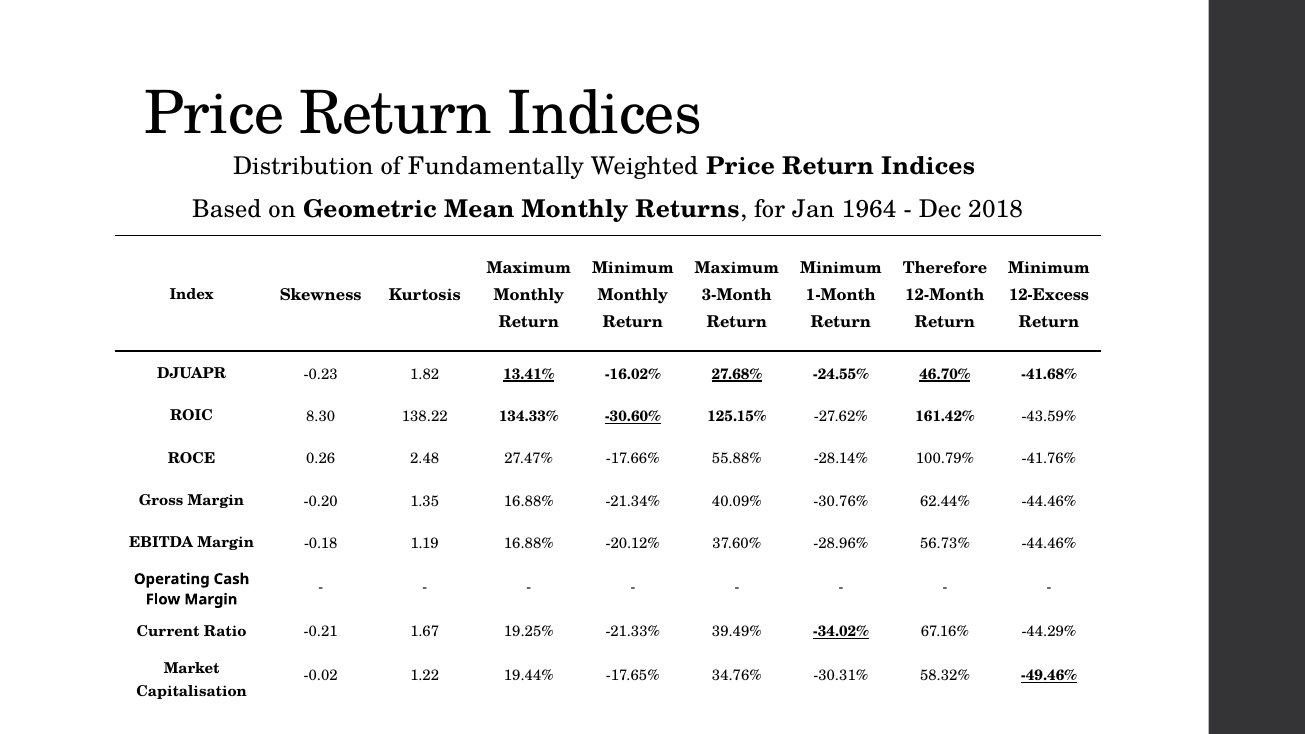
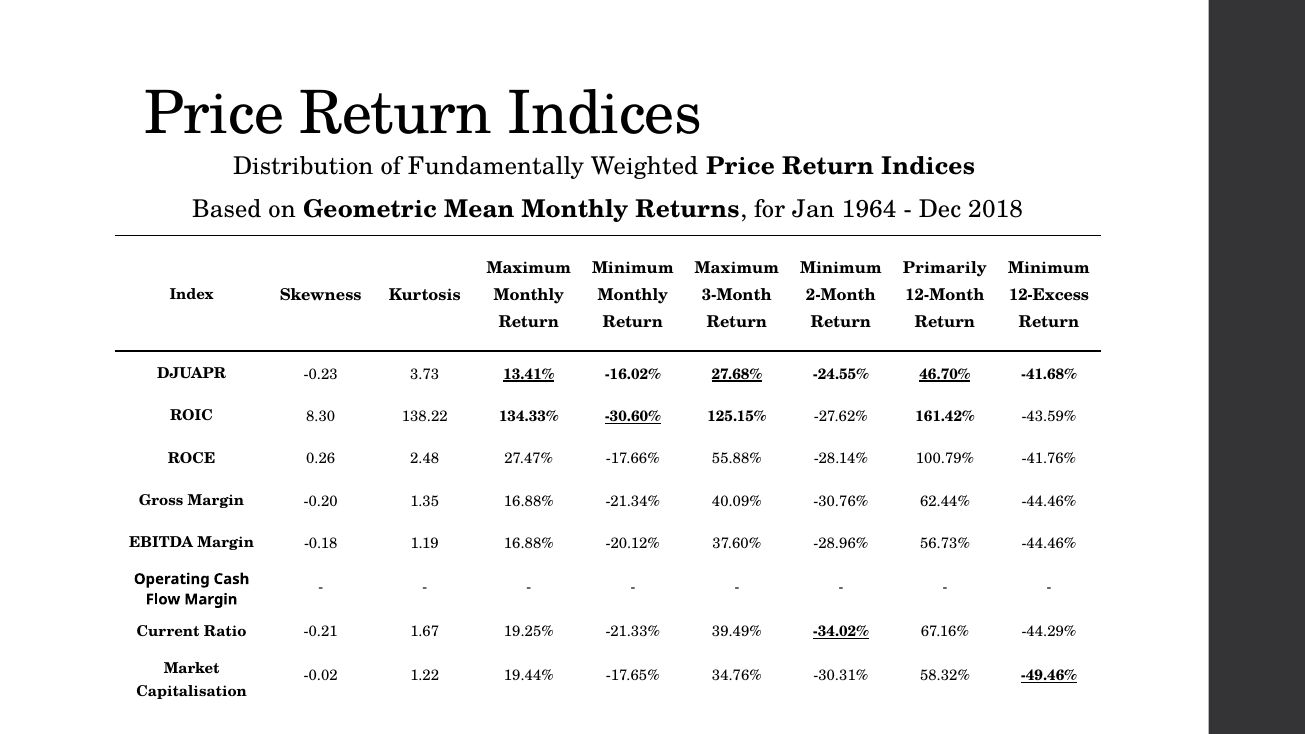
Therefore: Therefore -> Primarily
1-Month: 1-Month -> 2-Month
1.82: 1.82 -> 3.73
